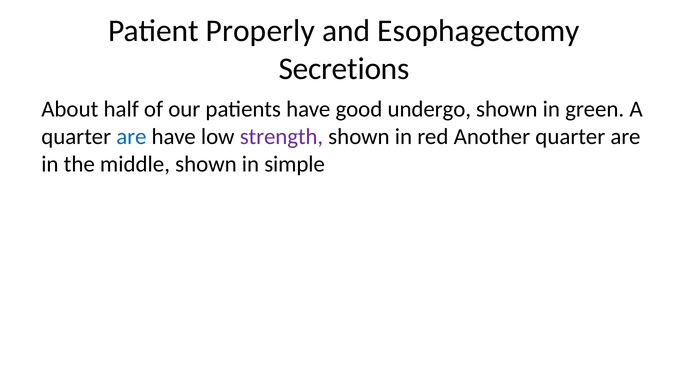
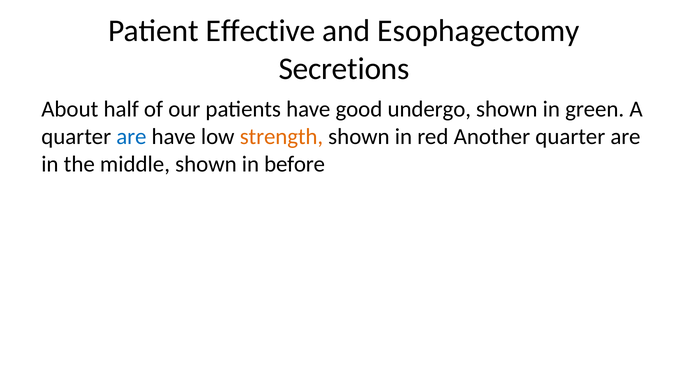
Properly: Properly -> Effective
strength colour: purple -> orange
simple: simple -> before
